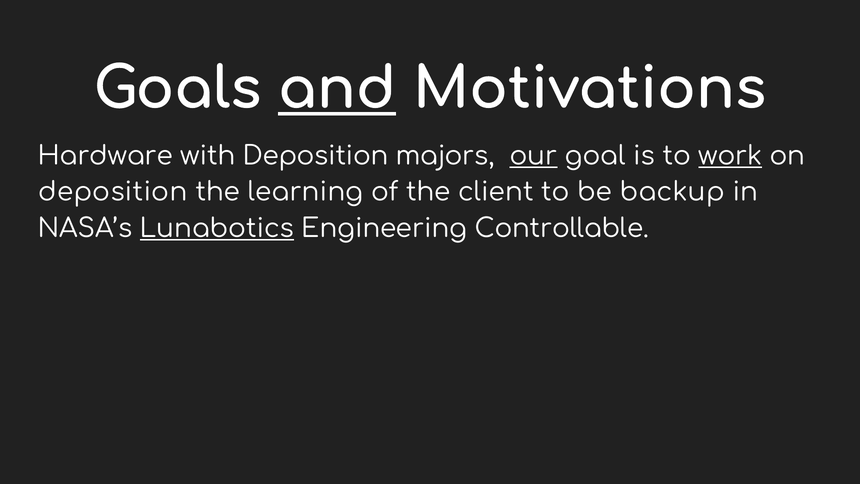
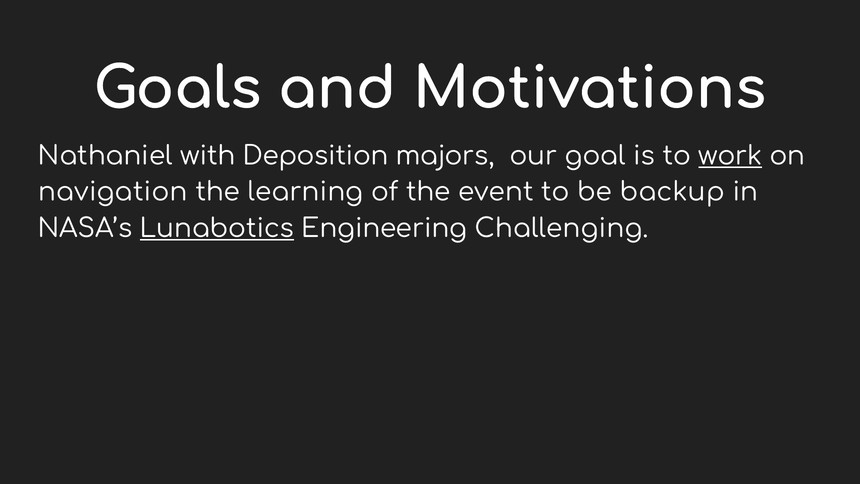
and underline: present -> none
Hardware: Hardware -> Nathaniel
our underline: present -> none
deposition at (113, 192): deposition -> navigation
client: client -> event
Controllable: Controllable -> Challenging
